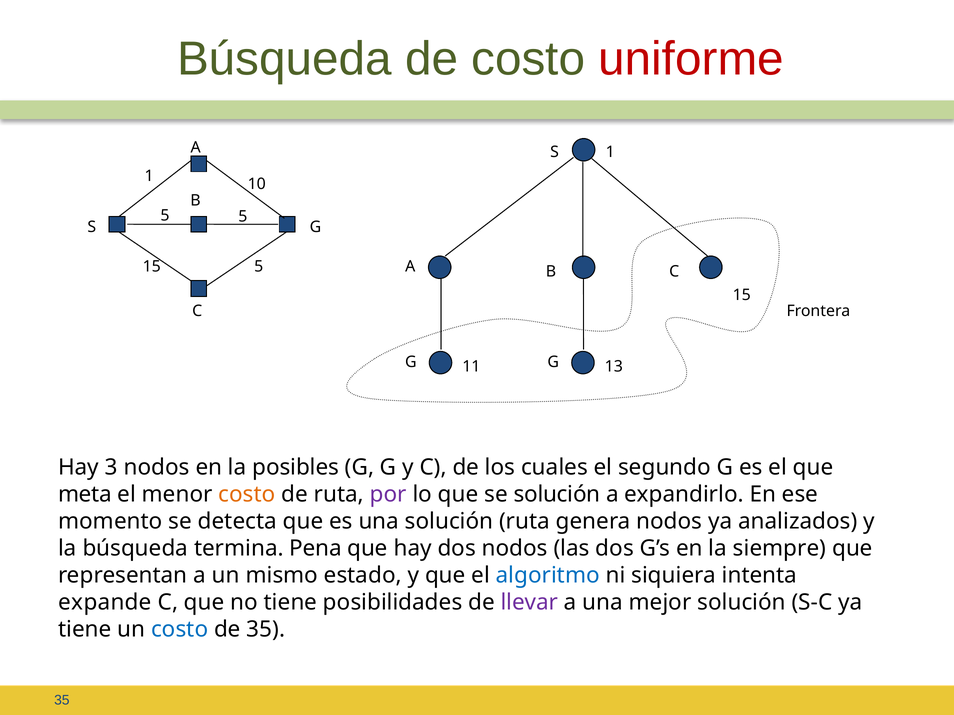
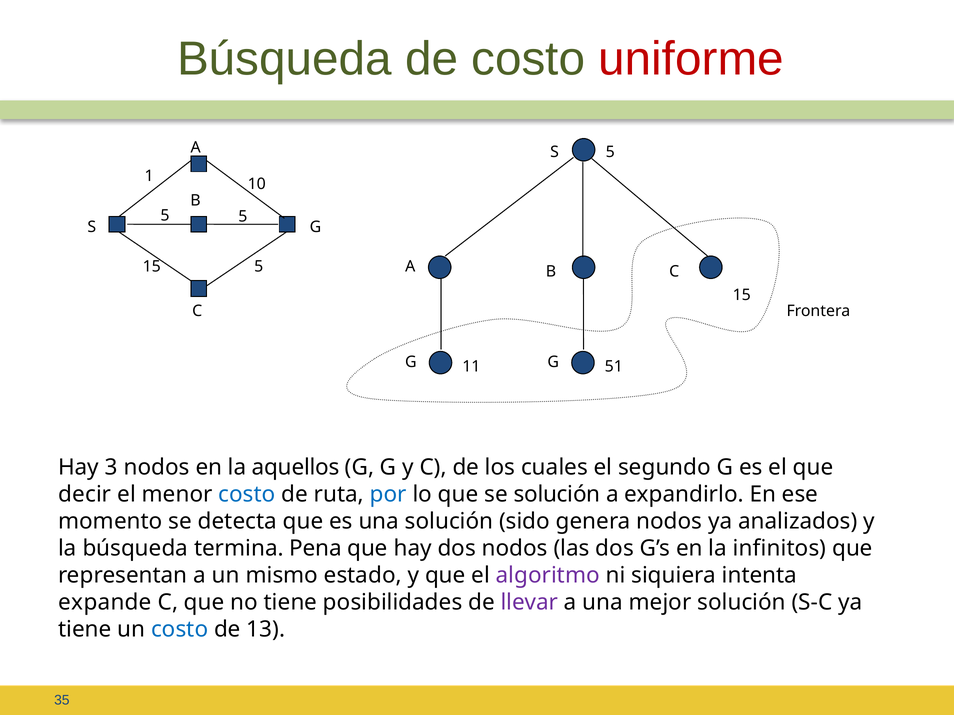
S 1: 1 -> 5
13: 13 -> 51
posibles: posibles -> aquellos
meta: meta -> decir
costo at (247, 495) colour: orange -> blue
por colour: purple -> blue
solución ruta: ruta -> sido
siempre: siempre -> infinitos
algoritmo colour: blue -> purple
de 35: 35 -> 13
